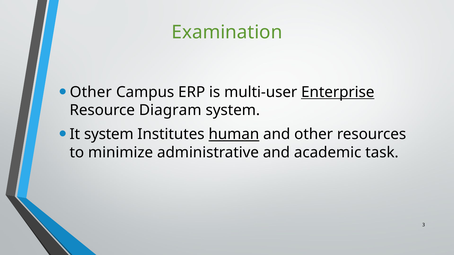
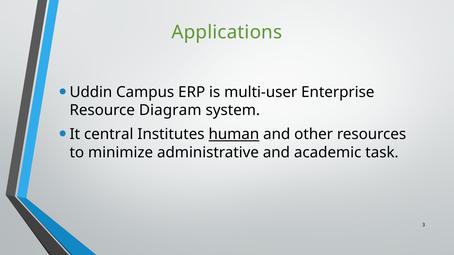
Examination: Examination -> Applications
Other at (91, 92): Other -> Uddin
Enterprise underline: present -> none
It system: system -> central
